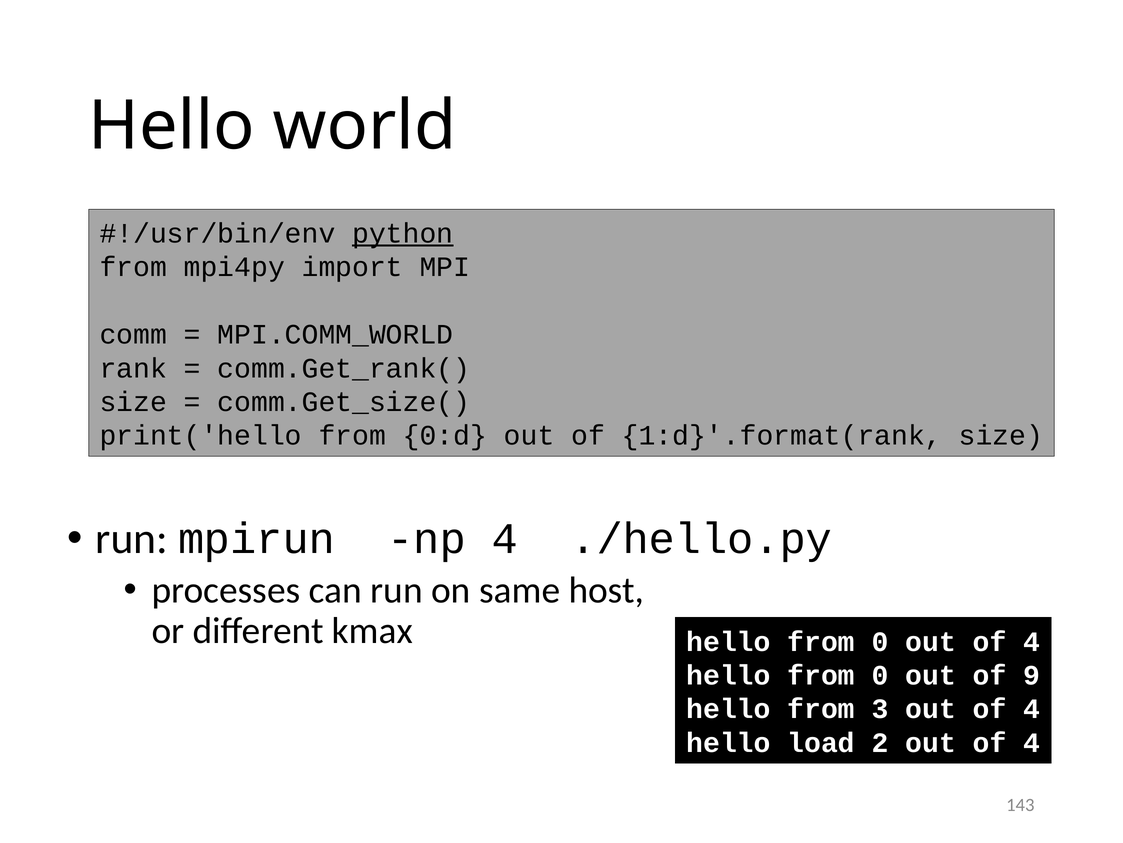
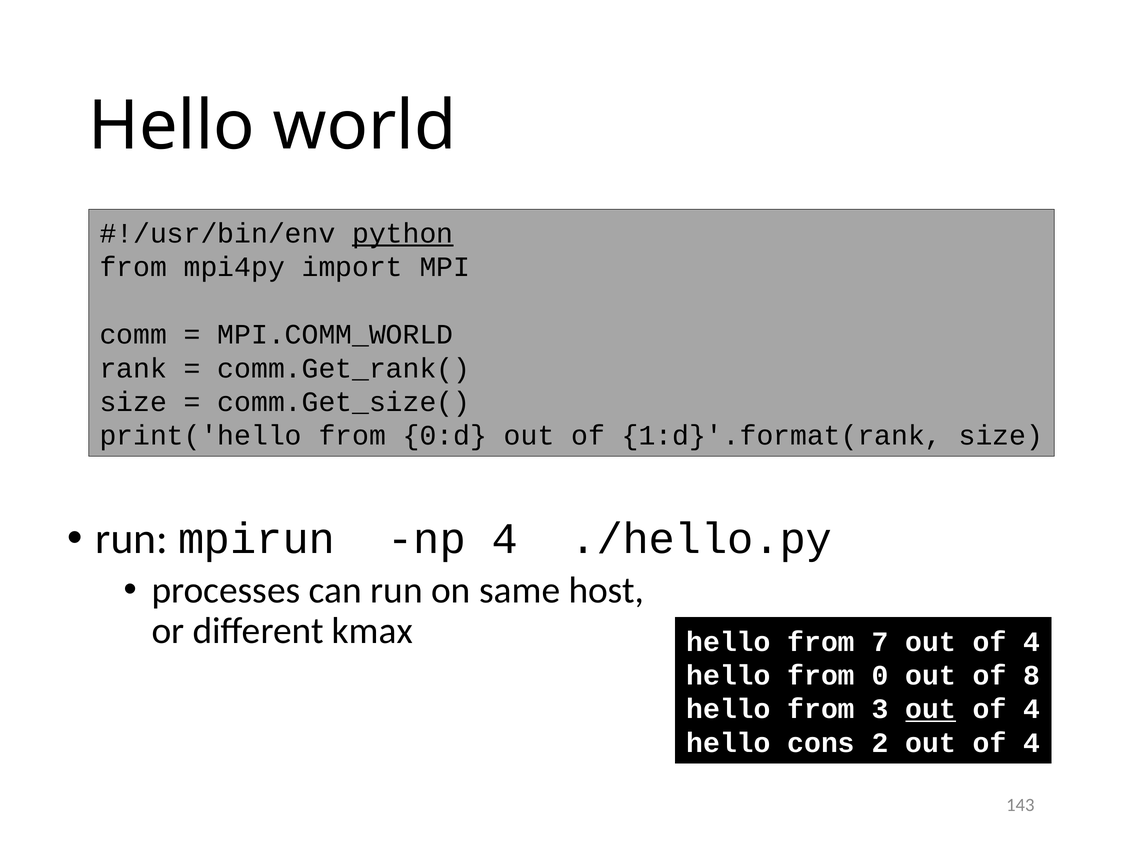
0 at (880, 641): 0 -> 7
9: 9 -> 8
out at (931, 709) underline: none -> present
load: load -> cons
